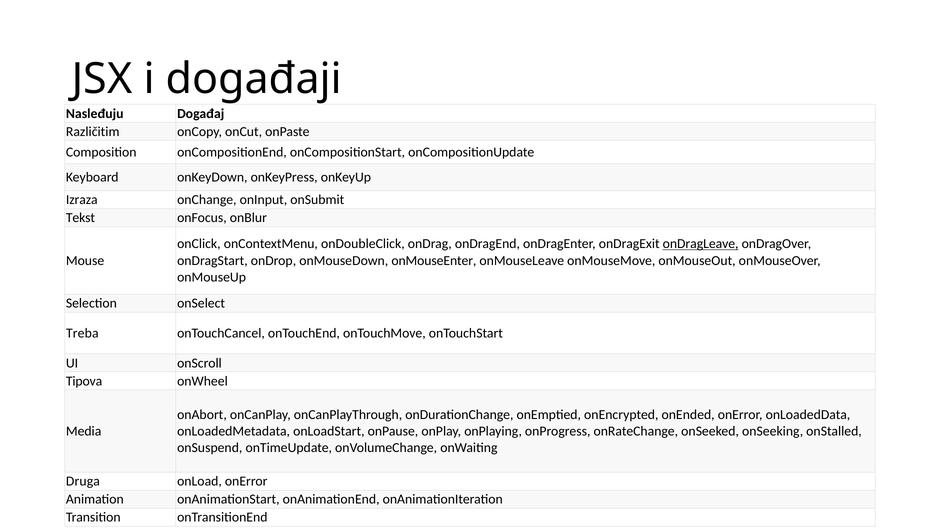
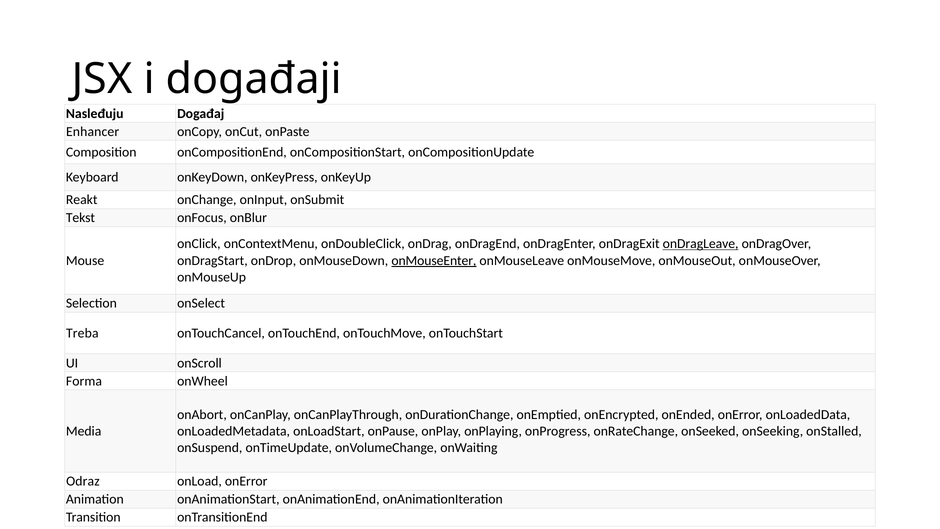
Različitim: Različitim -> Enhancer
Izraza: Izraza -> Reakt
onMouseEnter underline: none -> present
Tipova: Tipova -> Forma
Druga: Druga -> Odraz
